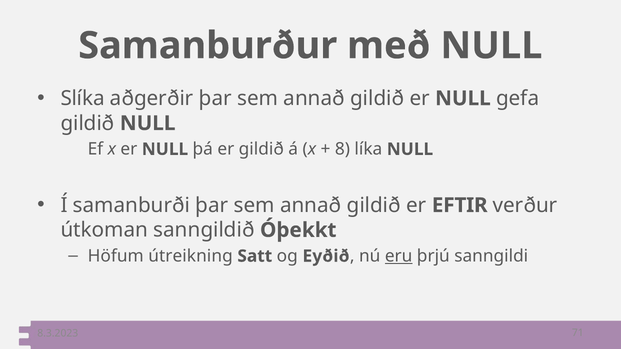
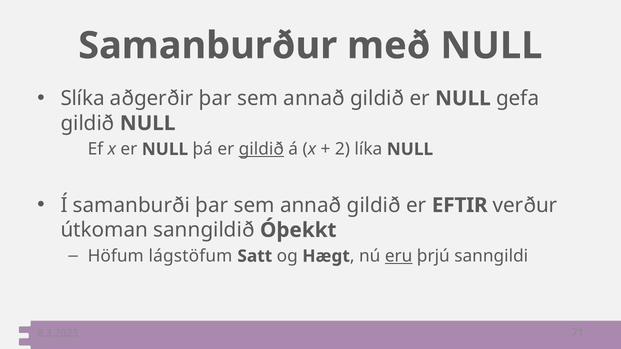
gildið at (261, 149) underline: none -> present
8: 8 -> 2
útreikning: útreikning -> lágstöfum
Eyðið: Eyðið -> Hægt
